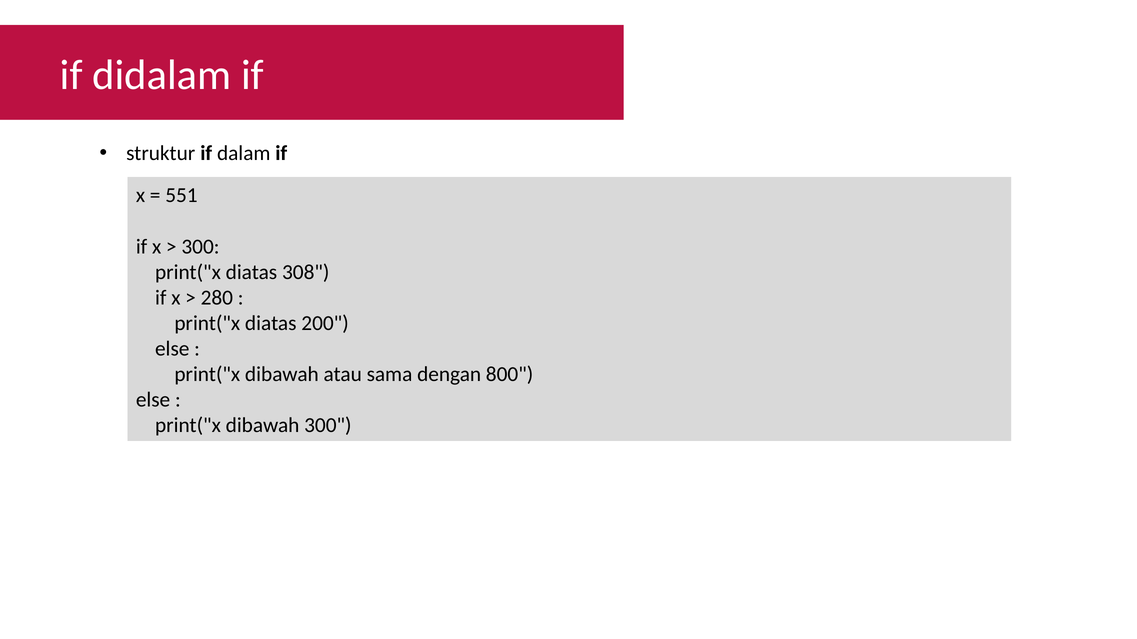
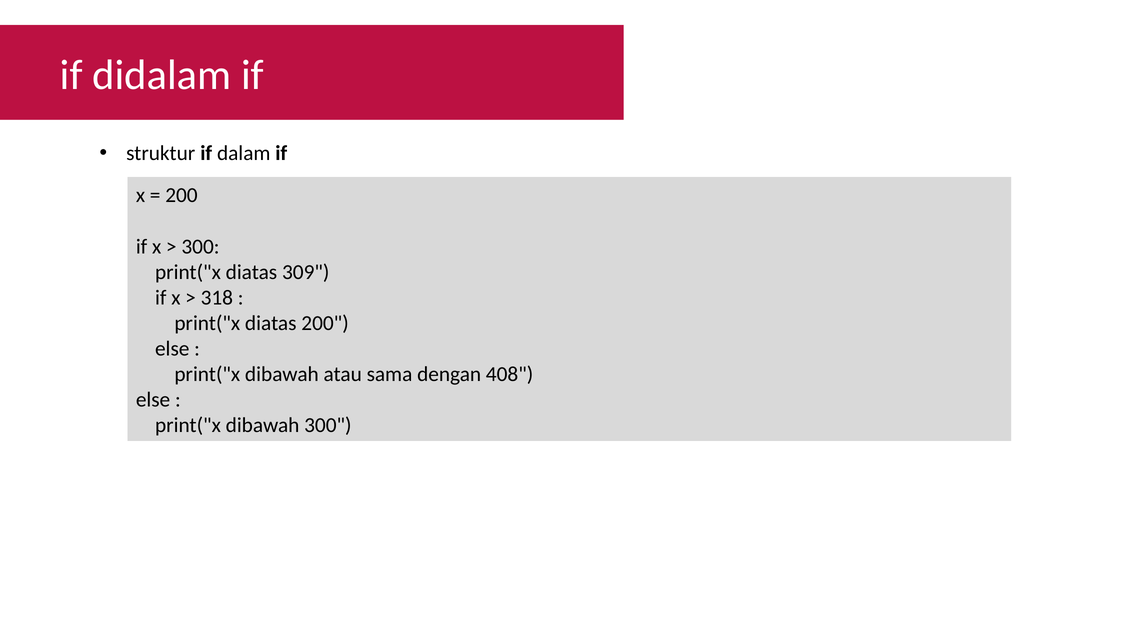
551 at (181, 196): 551 -> 200
308: 308 -> 309
280: 280 -> 318
800: 800 -> 408
